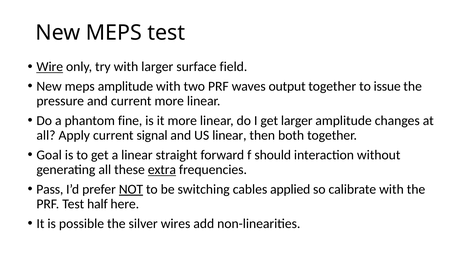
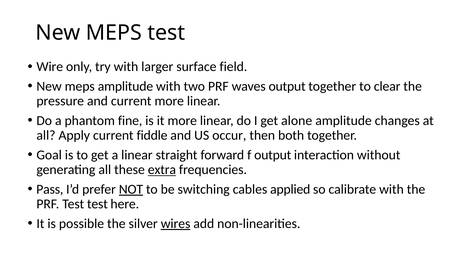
Wire underline: present -> none
issue: issue -> clear
get larger: larger -> alone
signal: signal -> fiddle
US linear: linear -> occur
f should: should -> output
Test half: half -> test
wires underline: none -> present
